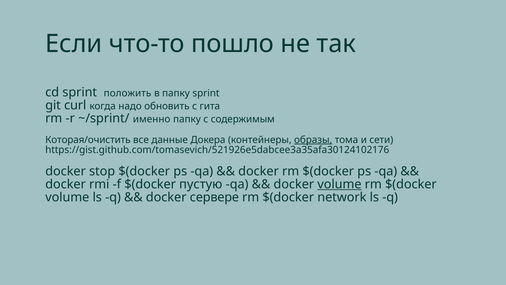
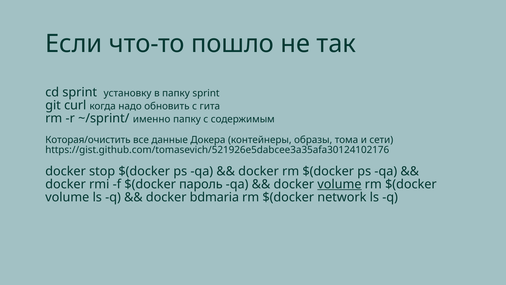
положить: положить -> установку
образы underline: present -> none
пустую: пустую -> пароль
сервере: сервере -> bdmaria
